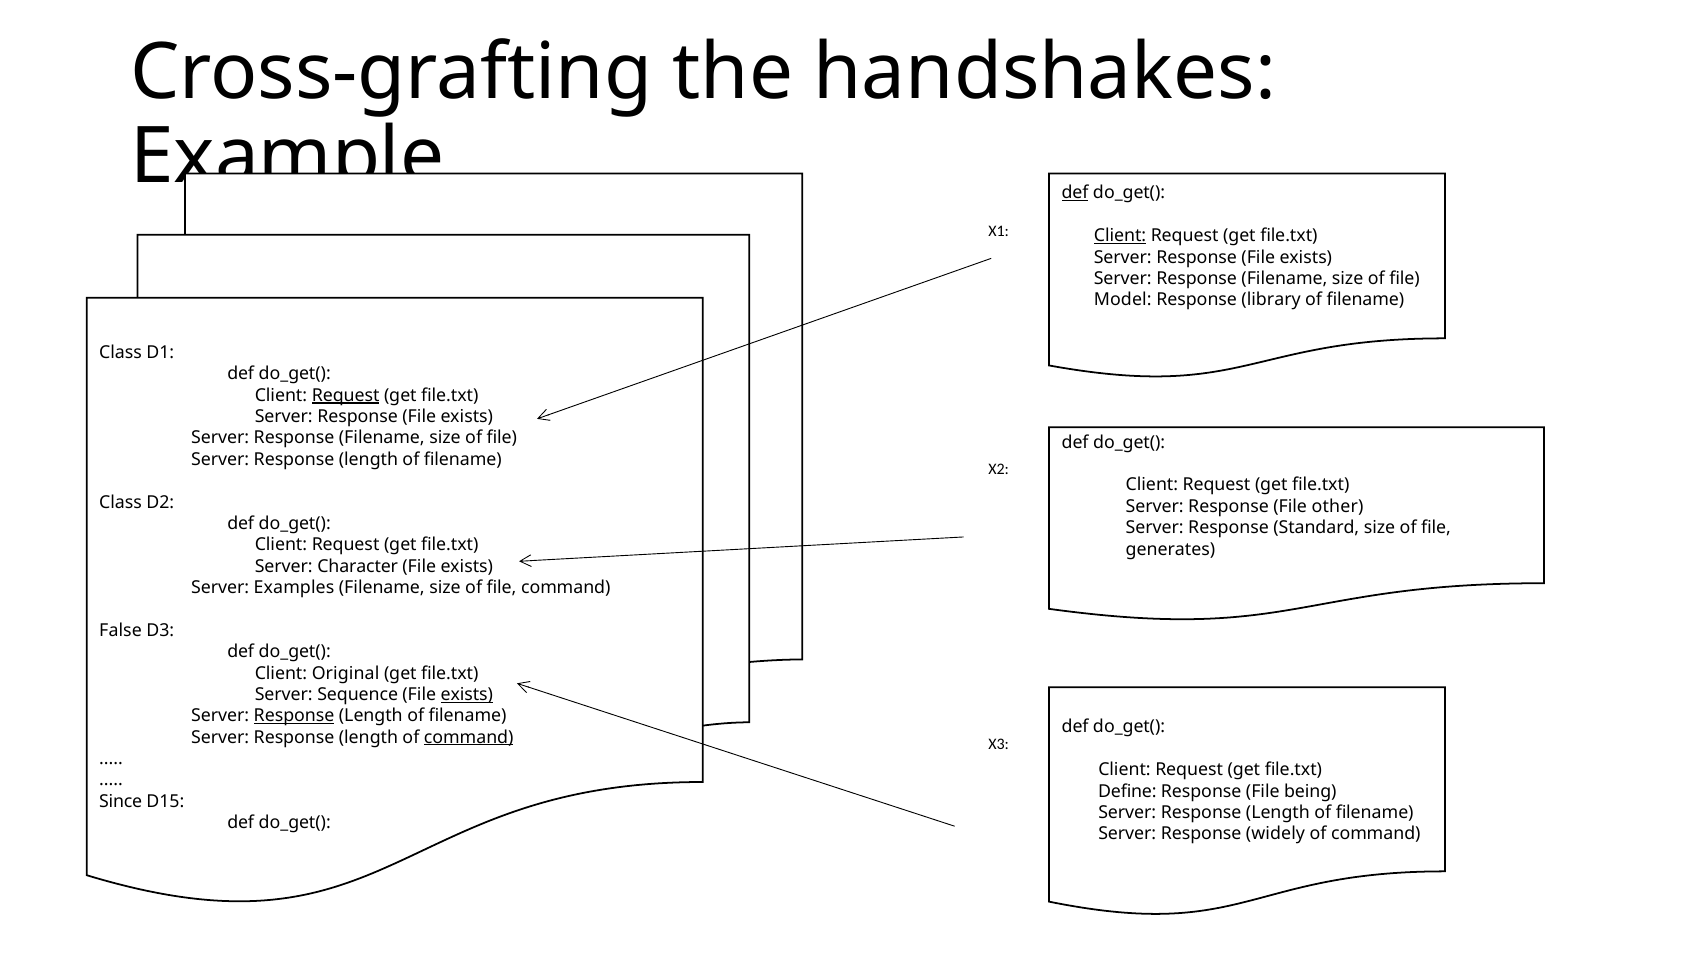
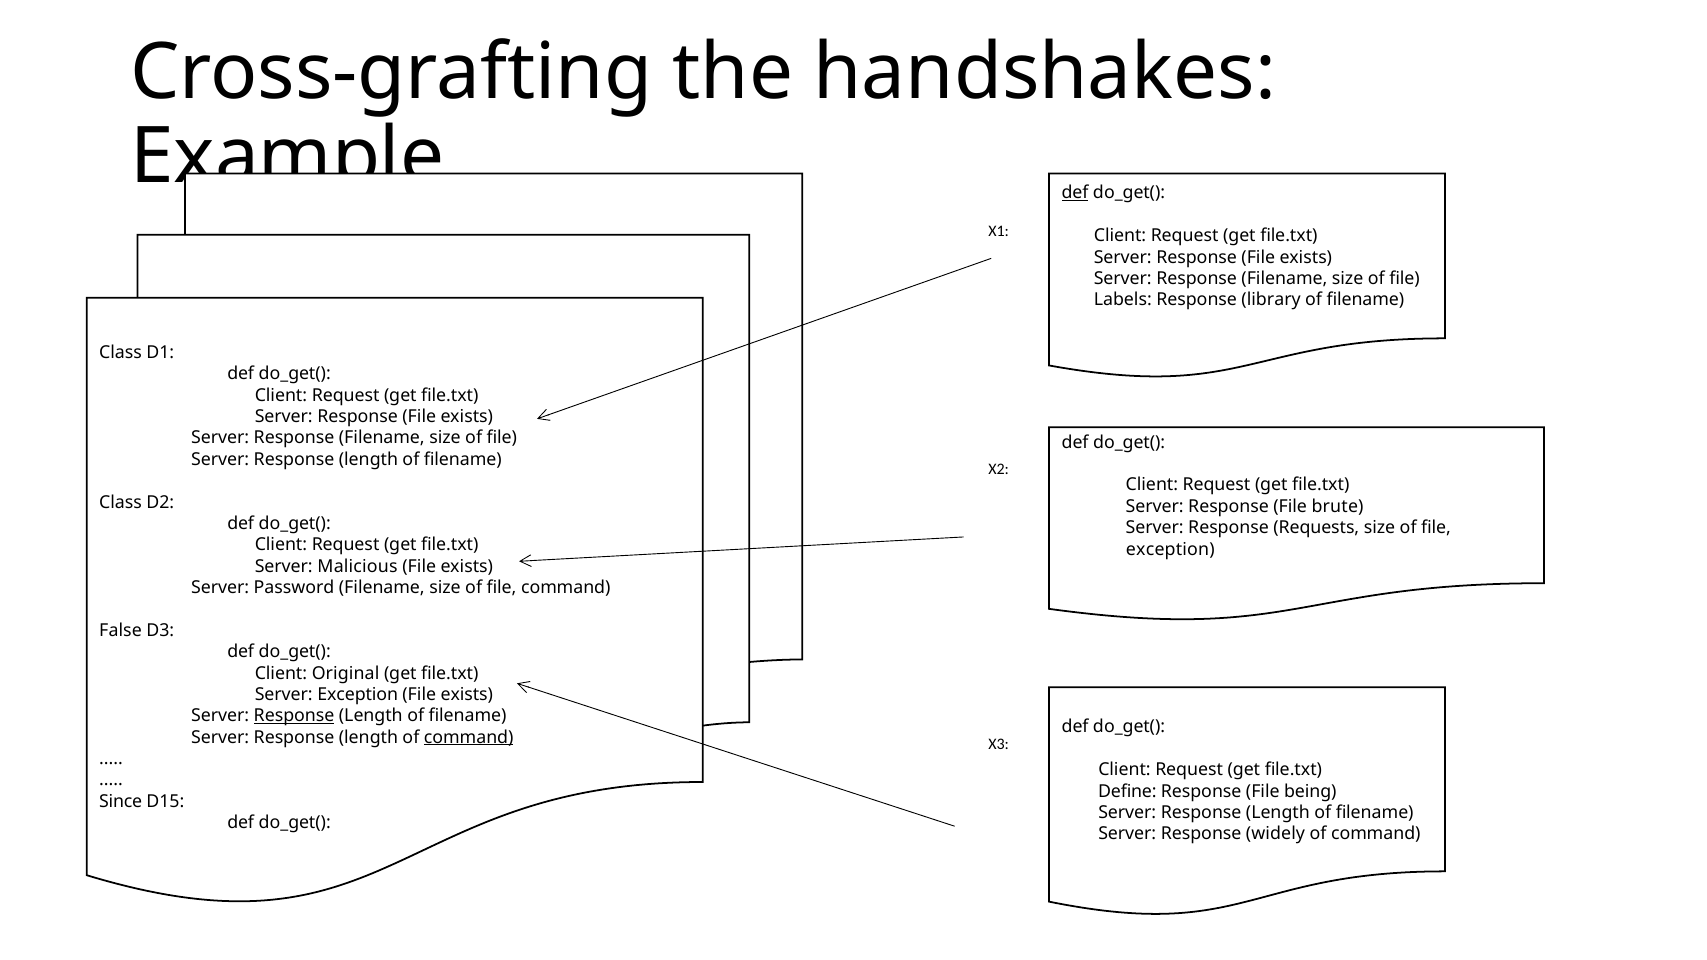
Client at (1120, 236) underline: present -> none
Model: Model -> Labels
Request at (346, 395) underline: present -> none
other: other -> brute
Standard: Standard -> Requests
generates at (1170, 549): generates -> exception
Character: Character -> Malicious
Examples: Examples -> Password
Server Sequence: Sequence -> Exception
exists at (467, 695) underline: present -> none
